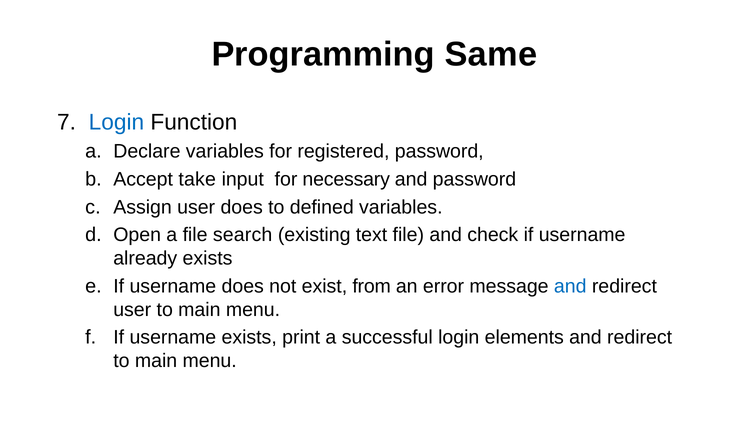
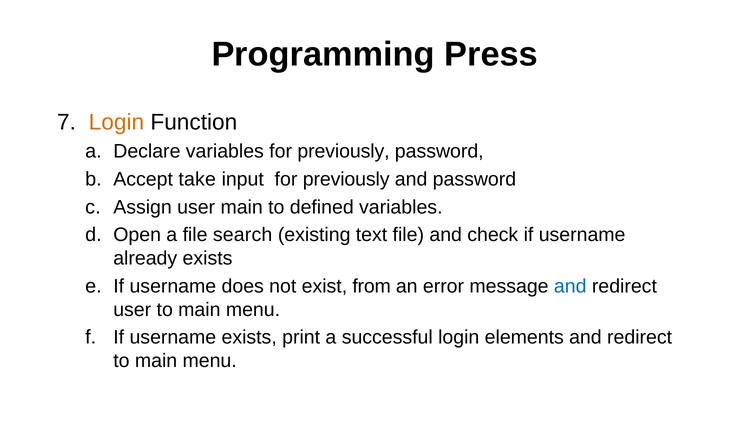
Same: Same -> Press
Login at (116, 122) colour: blue -> orange
variables for registered: registered -> previously
input for necessary: necessary -> previously
user does: does -> main
